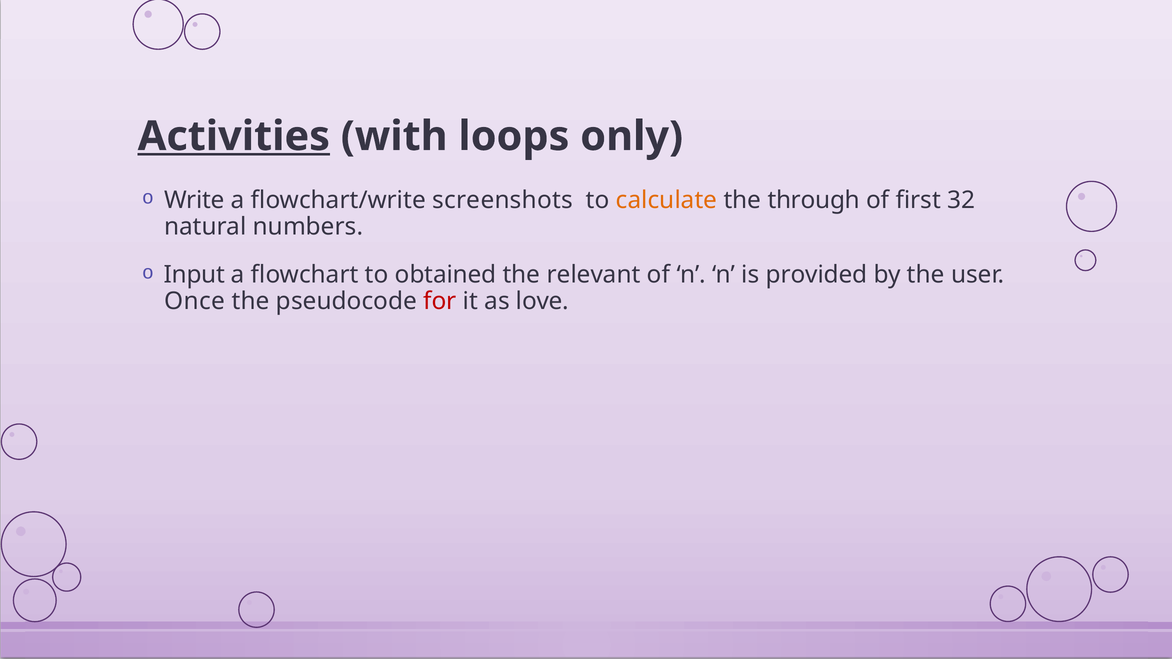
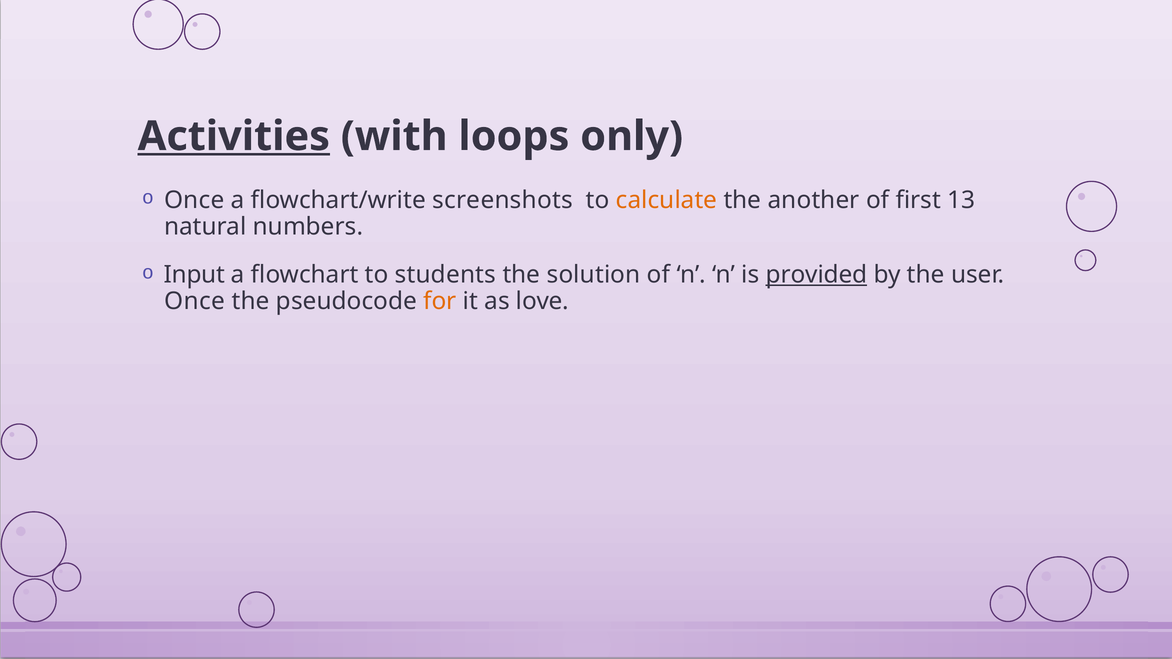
Write at (194, 200): Write -> Once
through: through -> another
32: 32 -> 13
obtained: obtained -> students
relevant: relevant -> solution
provided underline: none -> present
for colour: red -> orange
